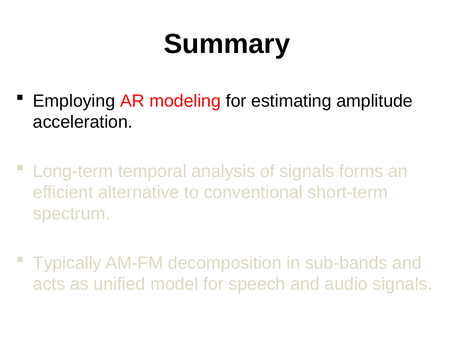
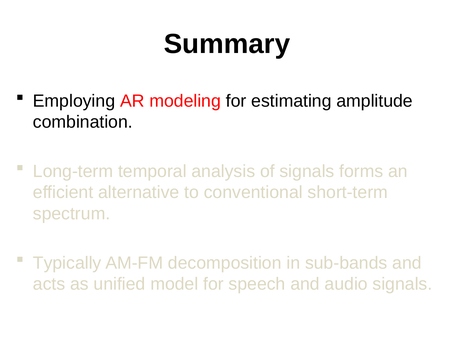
acceleration: acceleration -> combination
